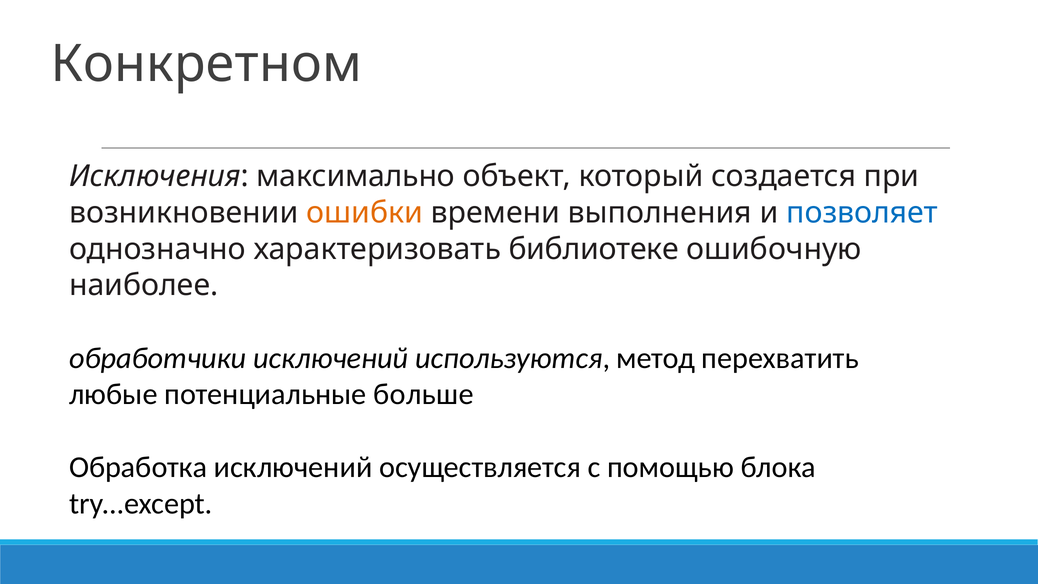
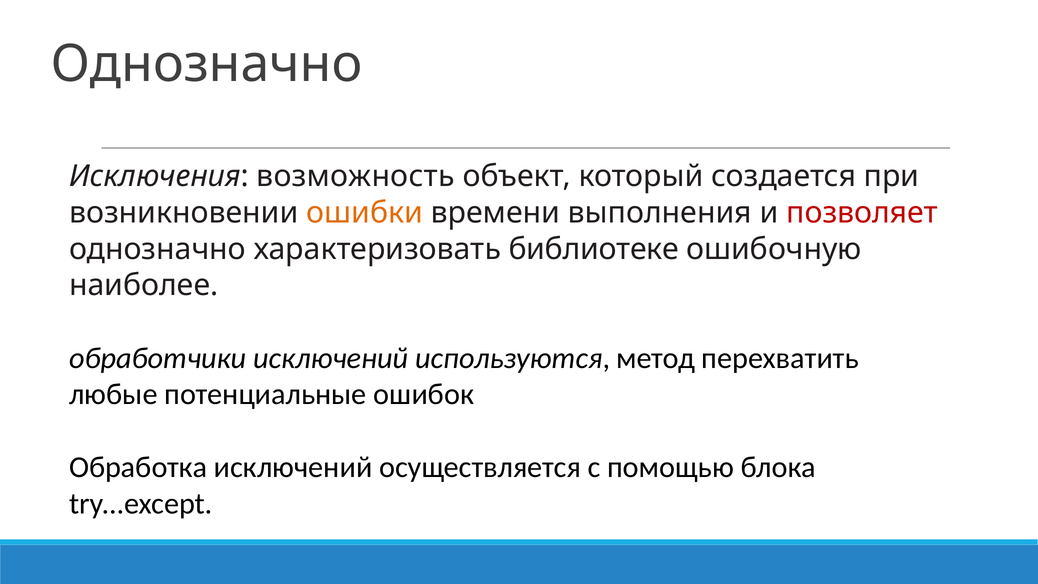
Конкретном at (206, 64): Конкретном -> Однозначно
максимально: максимально -> возможность
позволяет colour: blue -> red
больше: больше -> ошибок
